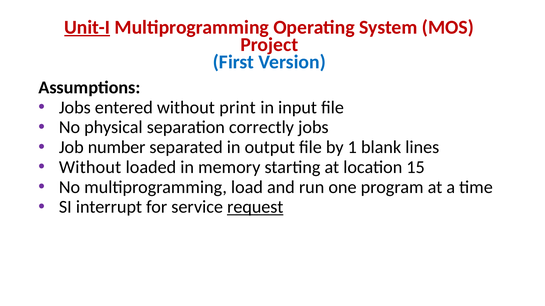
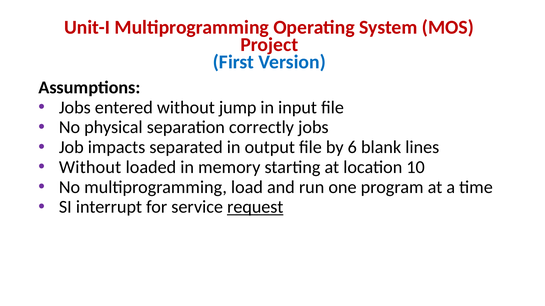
Unit-I underline: present -> none
print: print -> jump
number: number -> impacts
1: 1 -> 6
15: 15 -> 10
